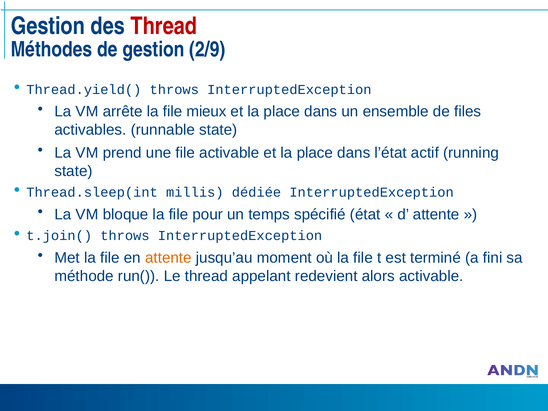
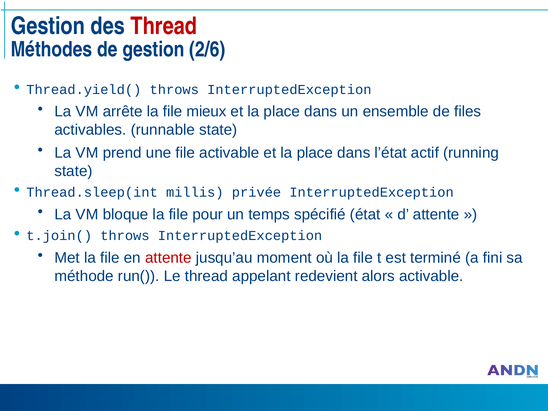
2/9: 2/9 -> 2/6
dédiée: dédiée -> privée
attente at (168, 258) colour: orange -> red
